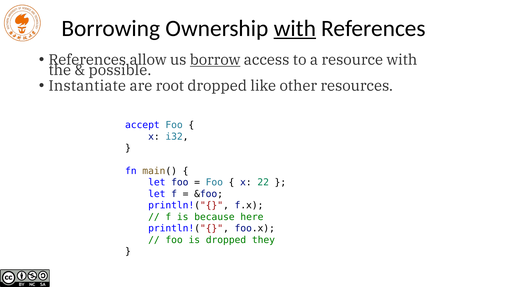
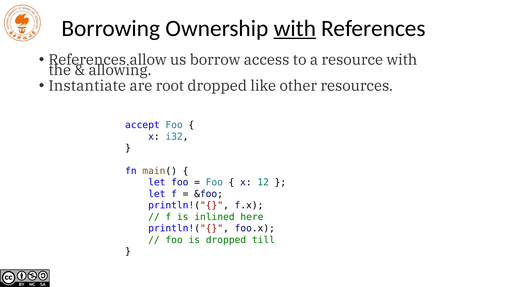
borrow underline: present -> none
possible: possible -> allowing
22: 22 -> 12
because: because -> inlined
they: they -> till
